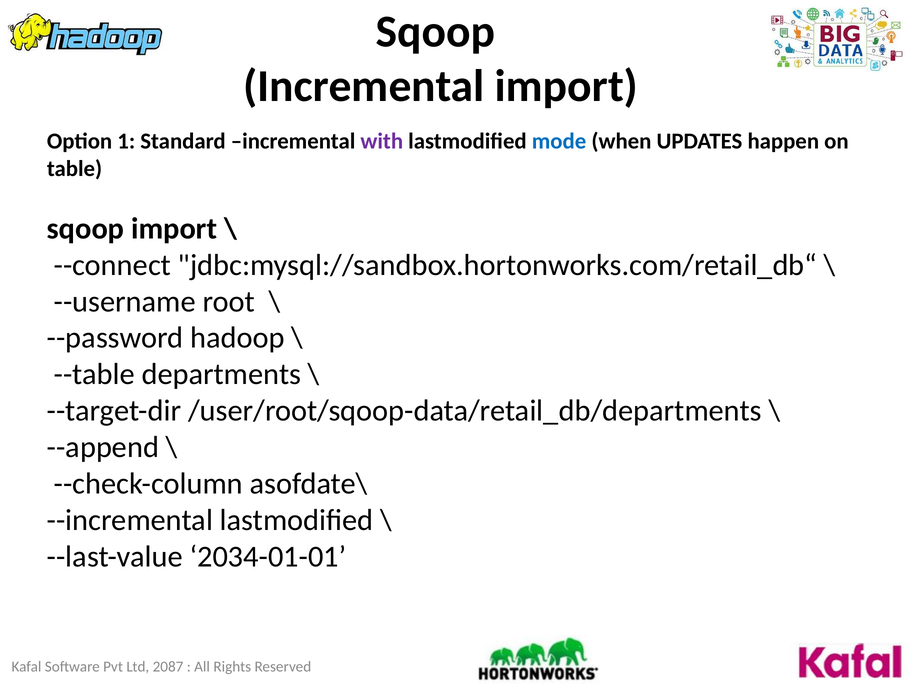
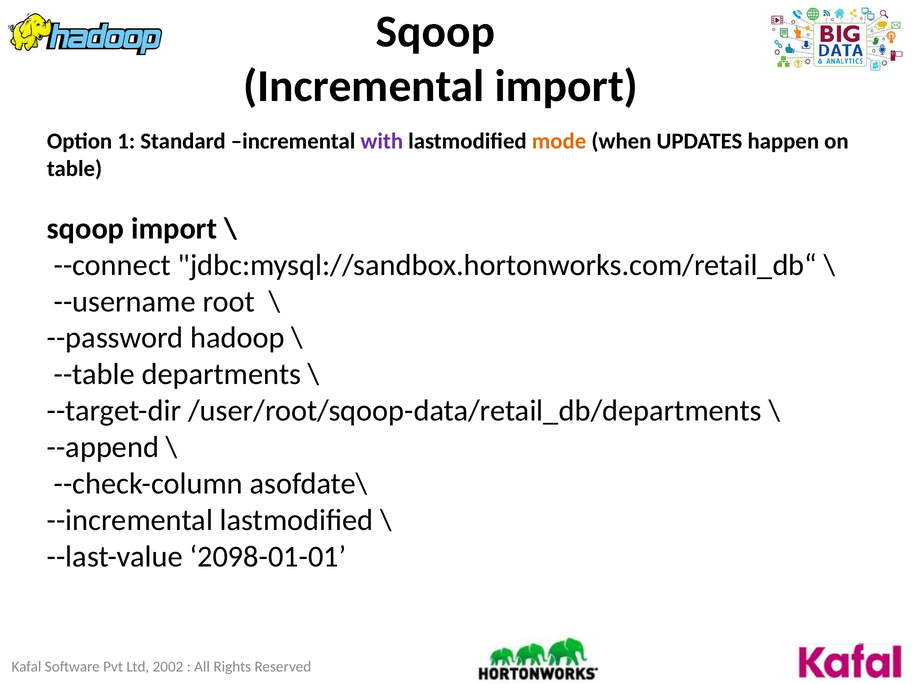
mode colour: blue -> orange
2034-01-01: 2034-01-01 -> 2098-01-01
2087: 2087 -> 2002
